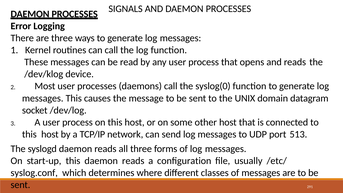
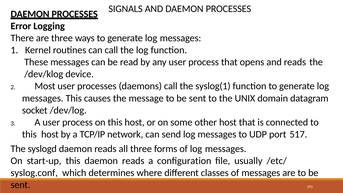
syslog(0: syslog(0 -> syslog(1
513: 513 -> 517
